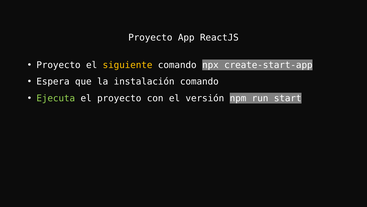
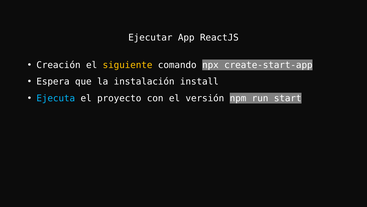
Proyecto at (150, 37): Proyecto -> Ejecutar
Proyecto at (59, 65): Proyecto -> Creación
instalación comando: comando -> install
Ejecuta colour: light green -> light blue
